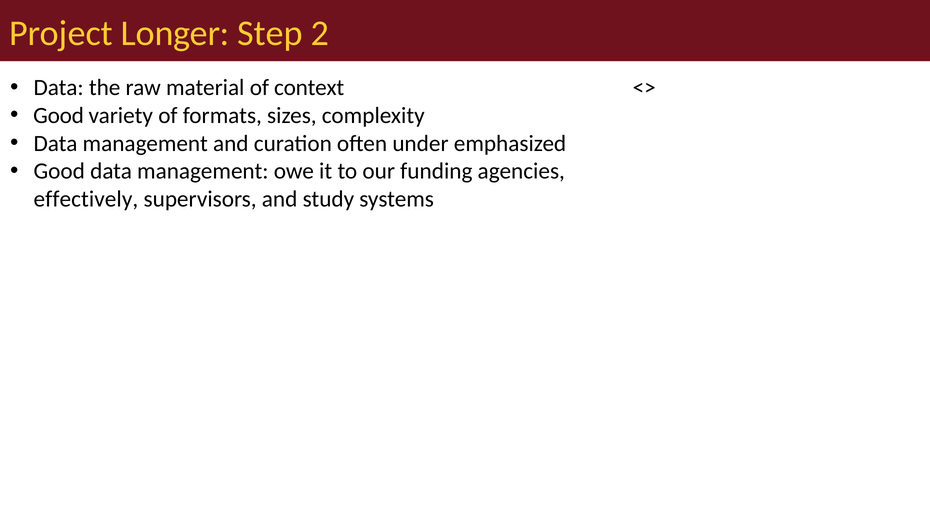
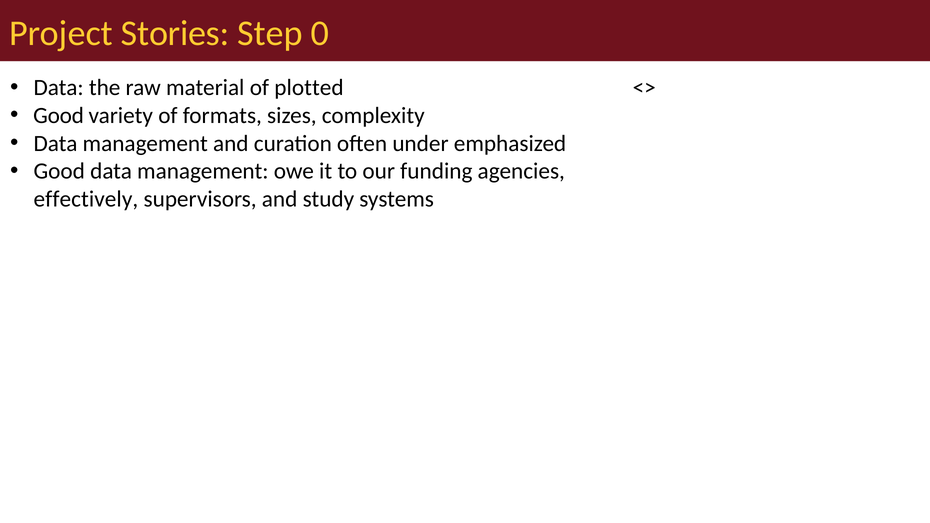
Longer: Longer -> Stories
2: 2 -> 0
context: context -> plotted
